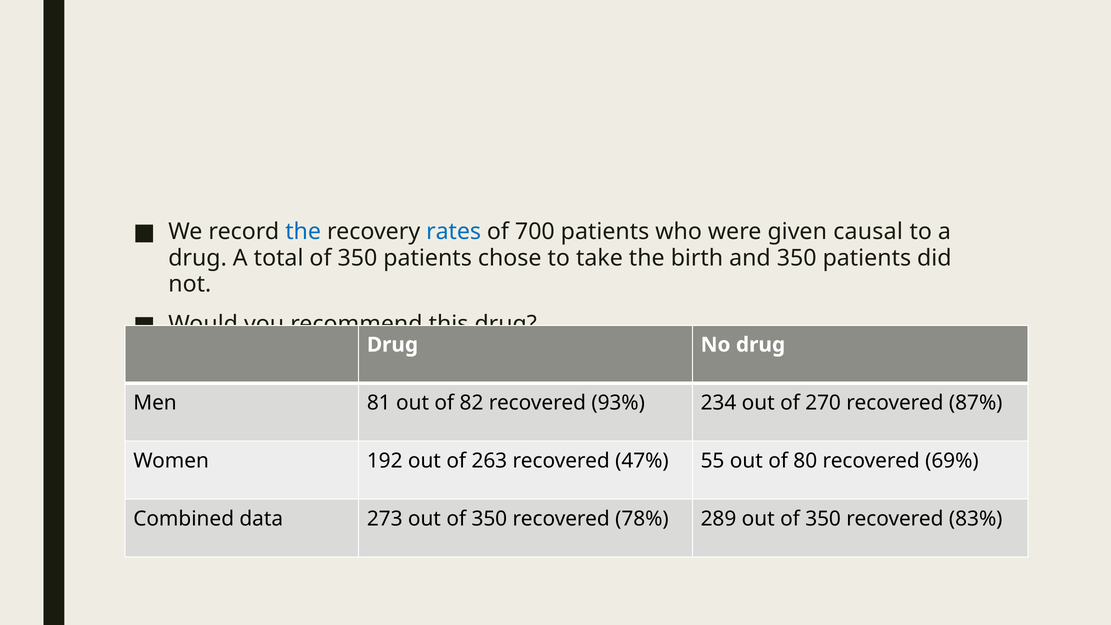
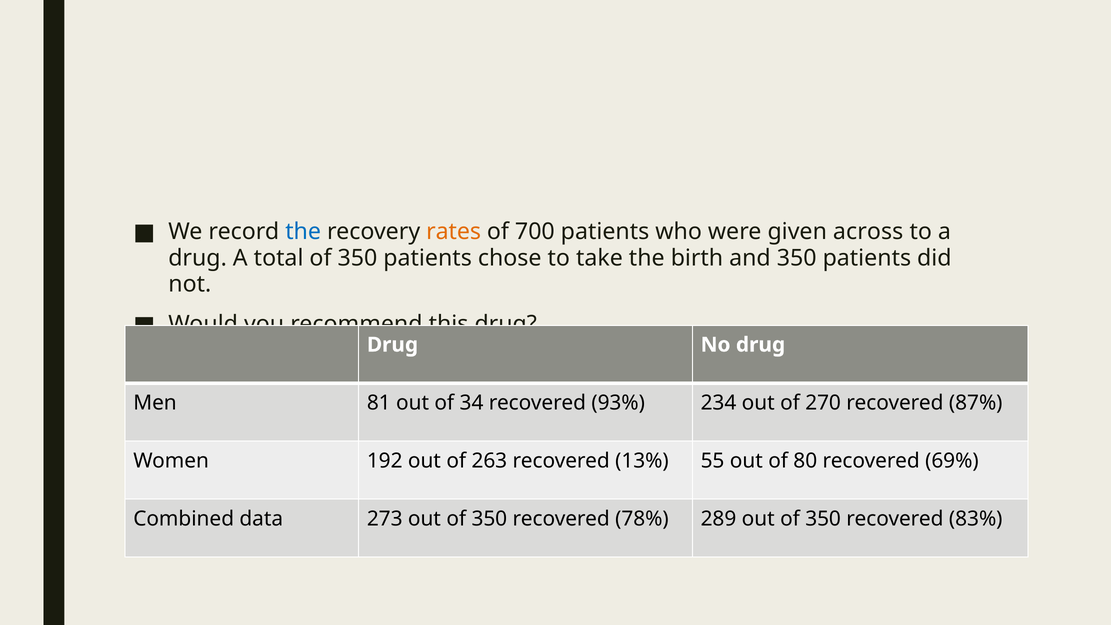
rates colour: blue -> orange
causal: causal -> across
82: 82 -> 34
47%: 47% -> 13%
